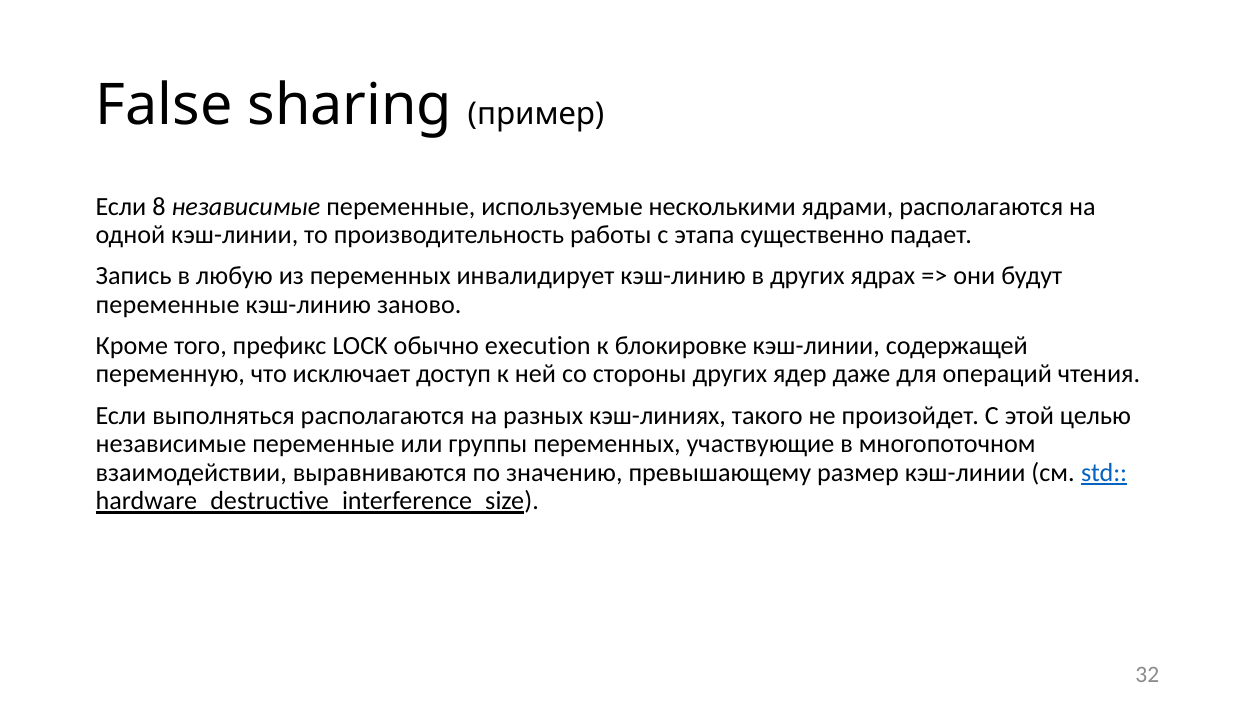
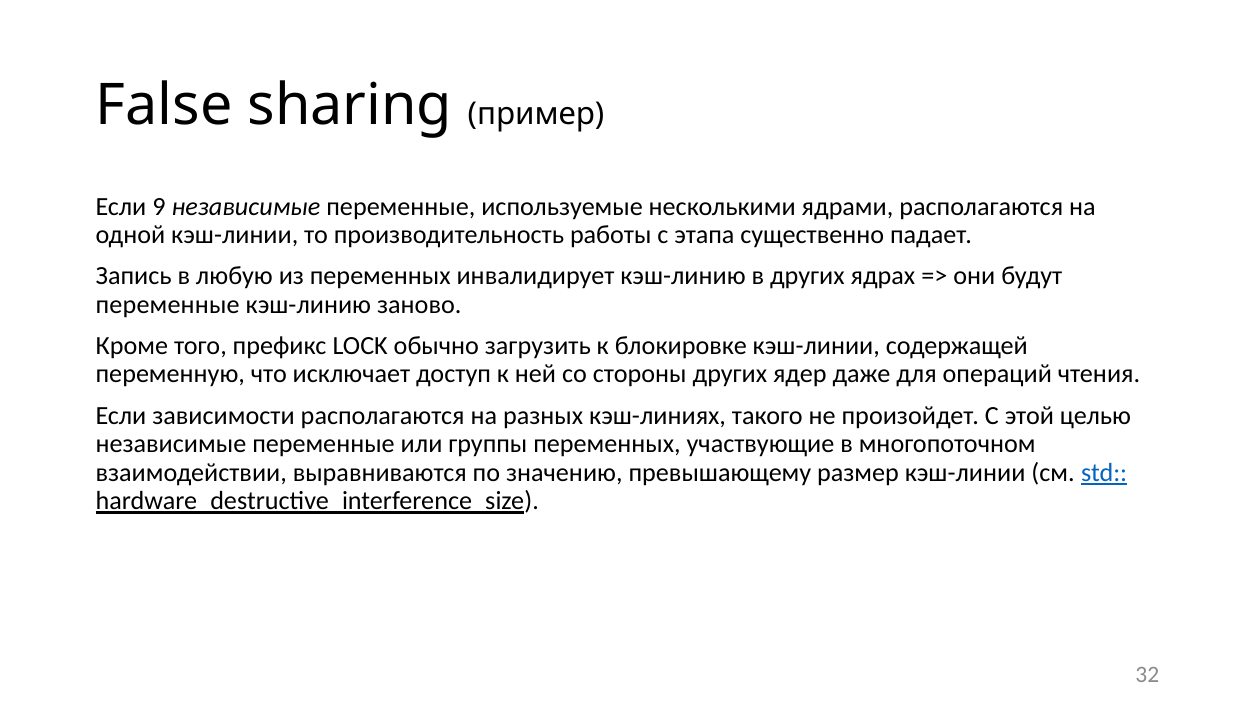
8: 8 -> 9
execution: execution -> загрузить
выполняться: выполняться -> зависимости
